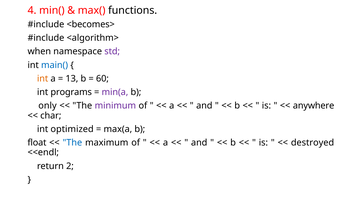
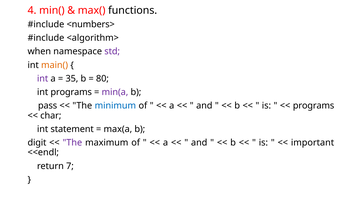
<becomes>: <becomes> -> <numbers>
main( colour: blue -> orange
int at (43, 78) colour: orange -> purple
13: 13 -> 35
60: 60 -> 80
only: only -> pass
minimum colour: purple -> blue
anywhere at (314, 106): anywhere -> programs
optimized: optimized -> statement
float: float -> digit
The at (72, 142) colour: blue -> purple
destroyed: destroyed -> important
2: 2 -> 7
